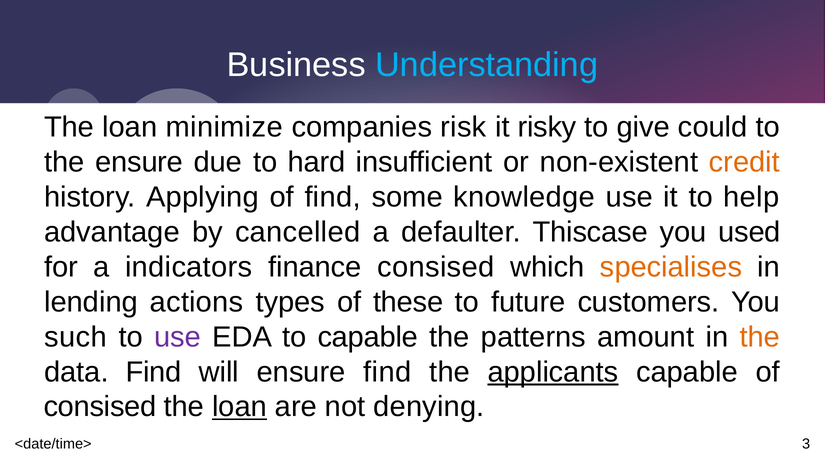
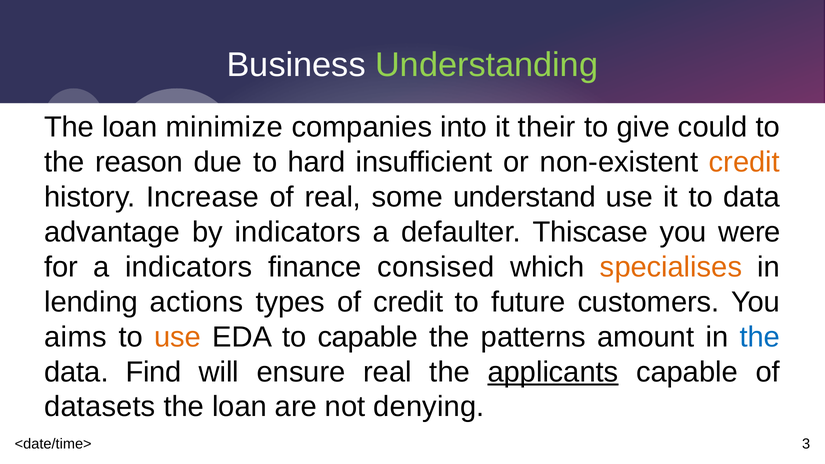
Understanding colour: light blue -> light green
risk: risk -> into
risky: risky -> their
the ensure: ensure -> reason
Applying: Applying -> Increase
of find: find -> real
knowledge: knowledge -> understand
to help: help -> data
by cancelled: cancelled -> indicators
used: used -> were
of these: these -> credit
such: such -> aims
use at (178, 337) colour: purple -> orange
the at (760, 337) colour: orange -> blue
ensure find: find -> real
consised at (100, 407): consised -> datasets
loan at (239, 407) underline: present -> none
